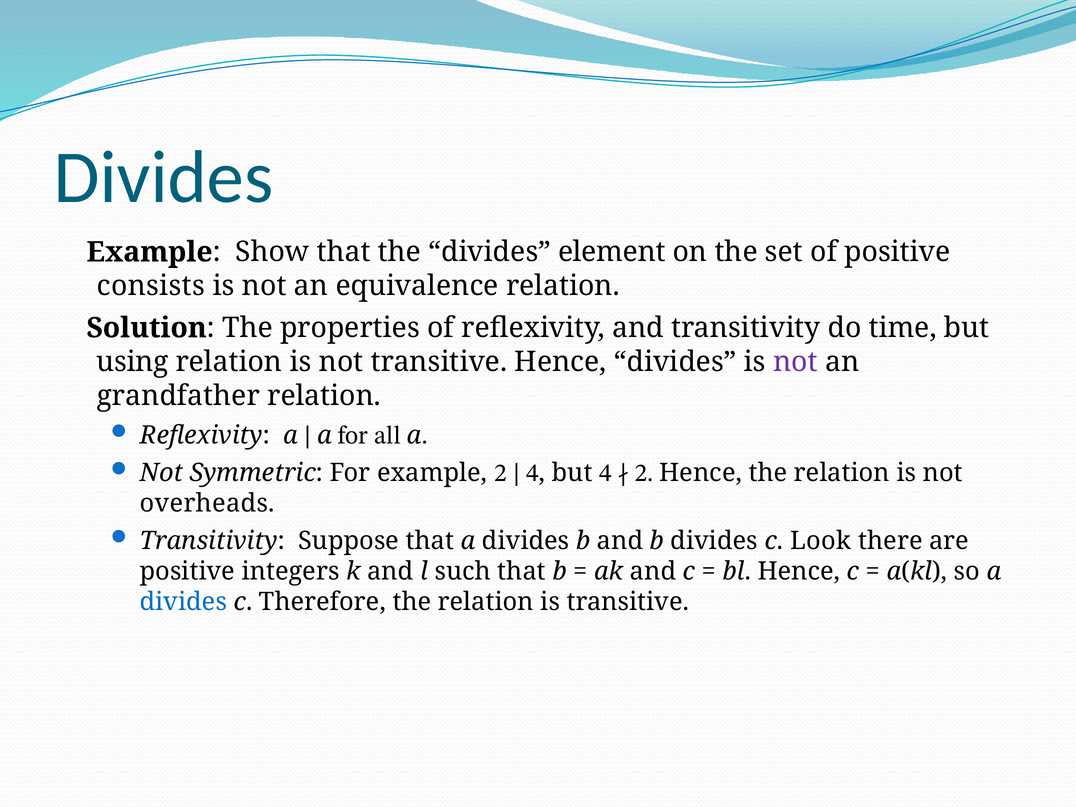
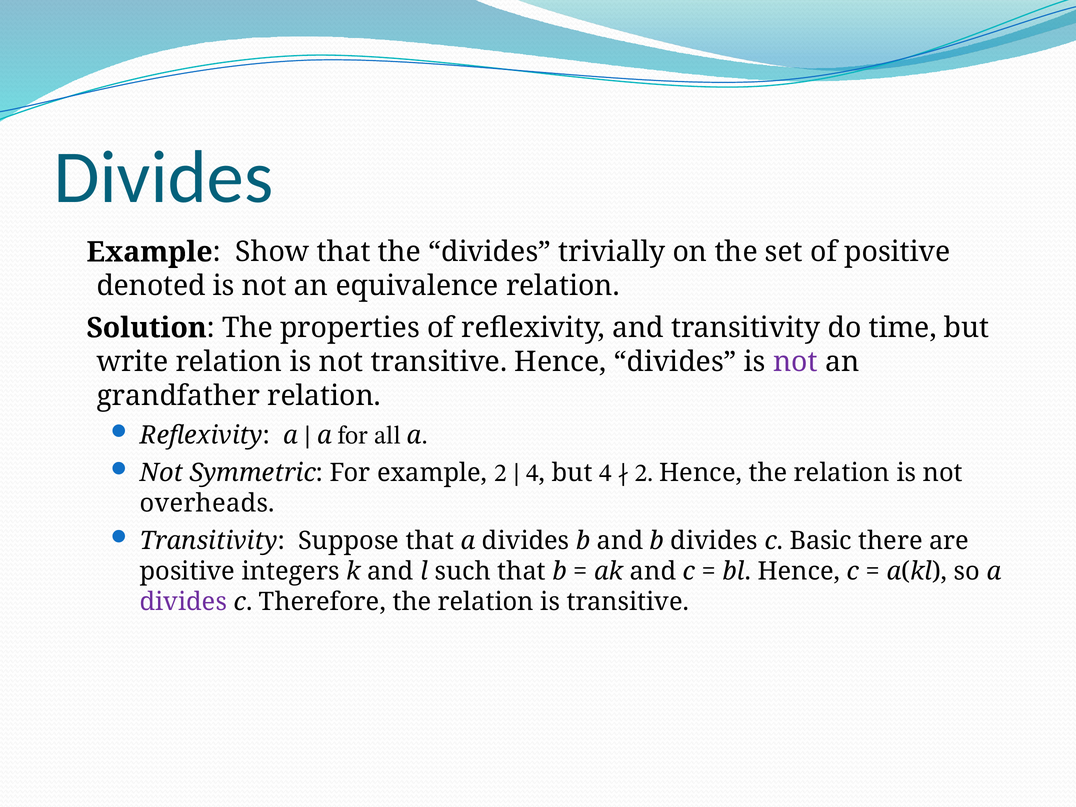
element: element -> trivially
consists: consists -> denoted
using: using -> write
Look: Look -> Basic
divides at (183, 602) colour: blue -> purple
